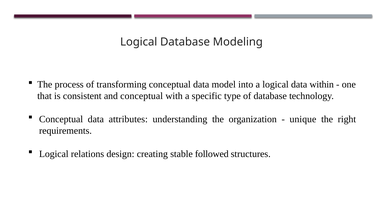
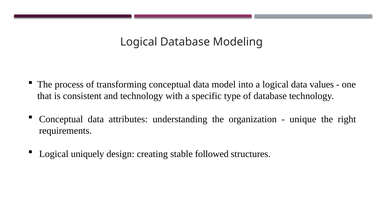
within: within -> values
and conceptual: conceptual -> technology
relations: relations -> uniquely
